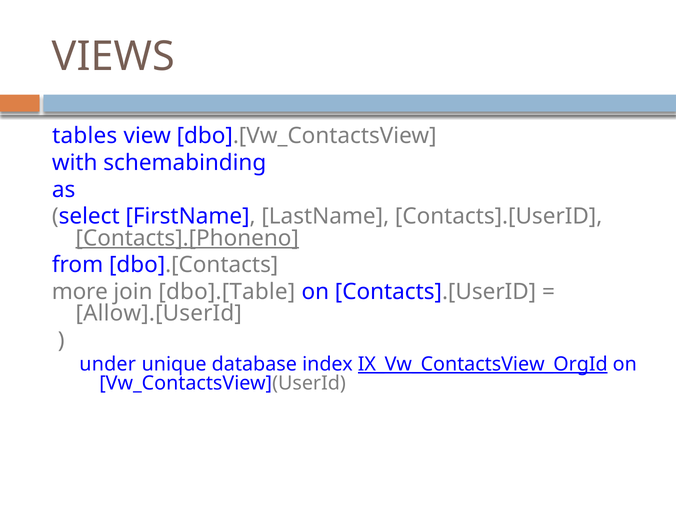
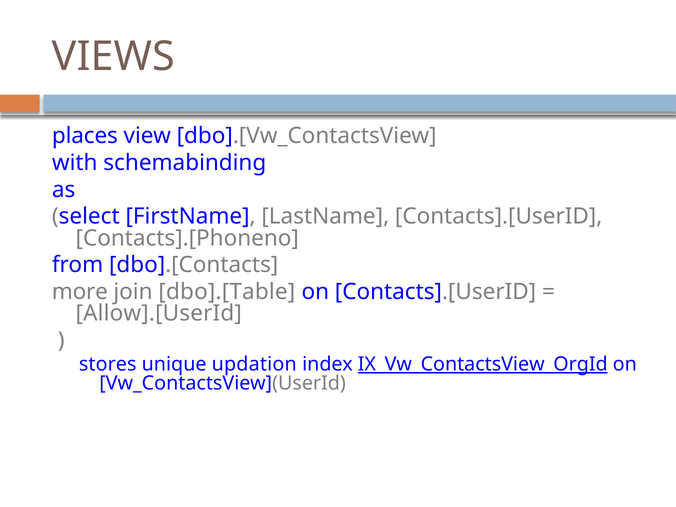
tables: tables -> places
Contacts].[Phoneno underline: present -> none
under: under -> stores
database: database -> updation
